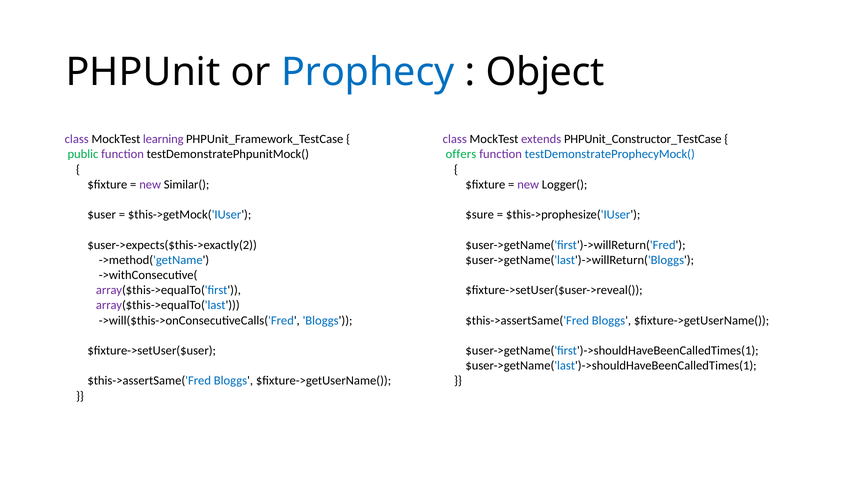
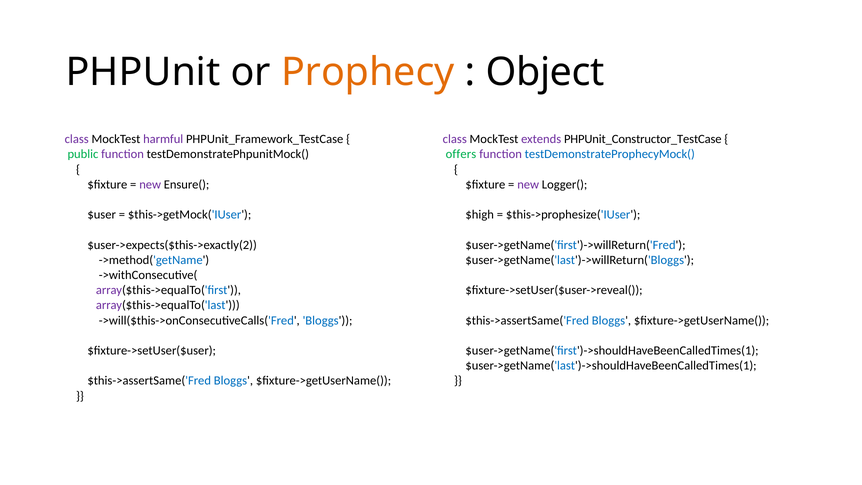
Prophecy colour: blue -> orange
learning: learning -> harmful
Similar(: Similar( -> Ensure(
$sure: $sure -> $high
